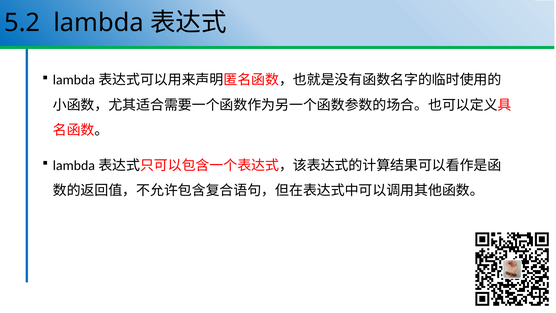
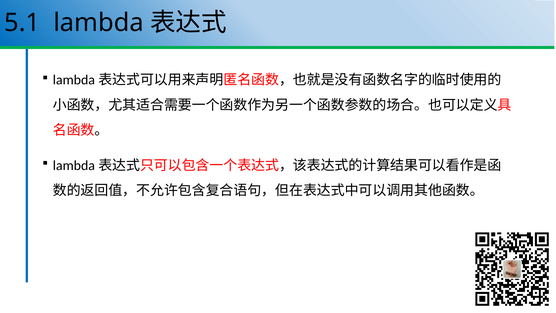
5.2: 5.2 -> 5.1
